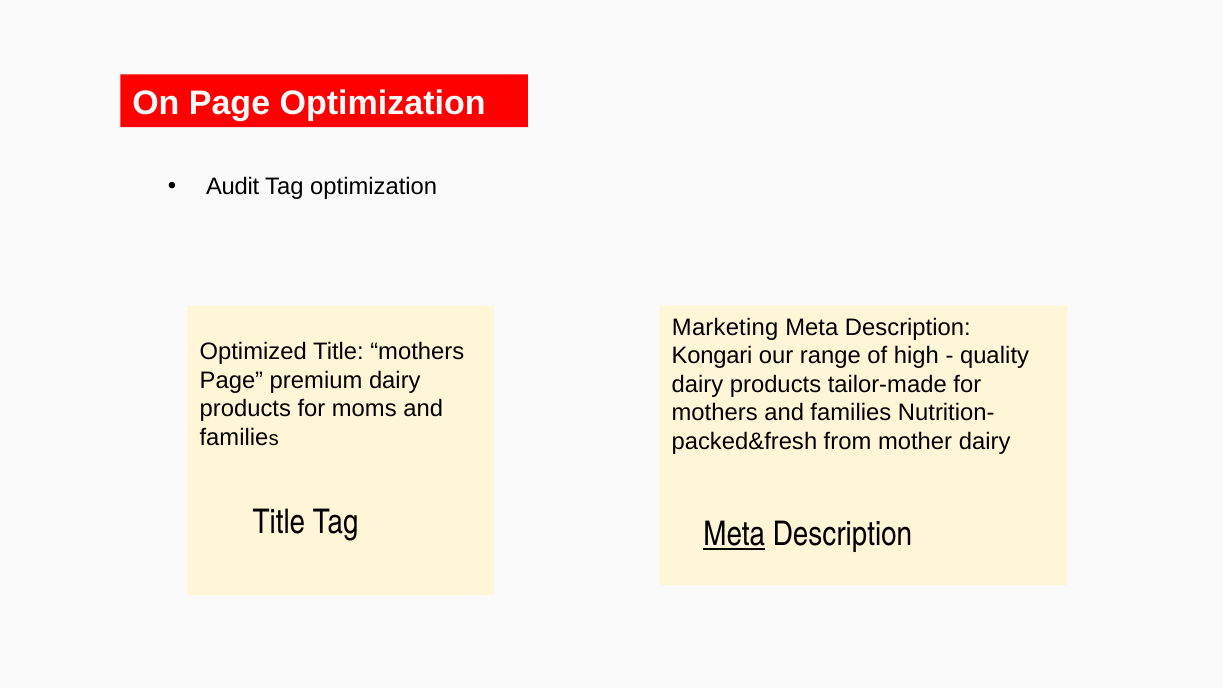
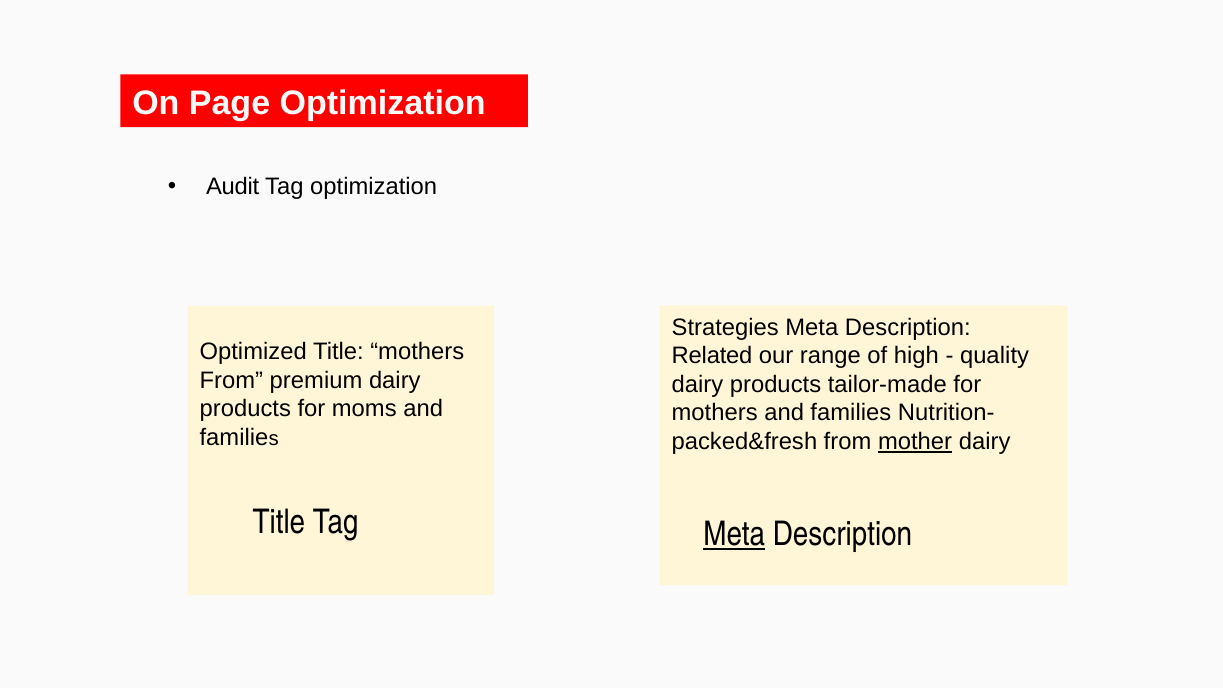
Marketing: Marketing -> Strategies
Kongari: Kongari -> Related
Page at (231, 380): Page -> From
mother underline: none -> present
